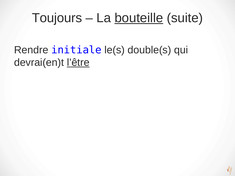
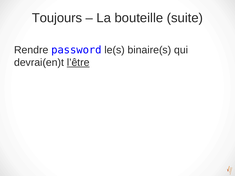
bouteille underline: present -> none
initiale: initiale -> password
double(s: double(s -> binaire(s
